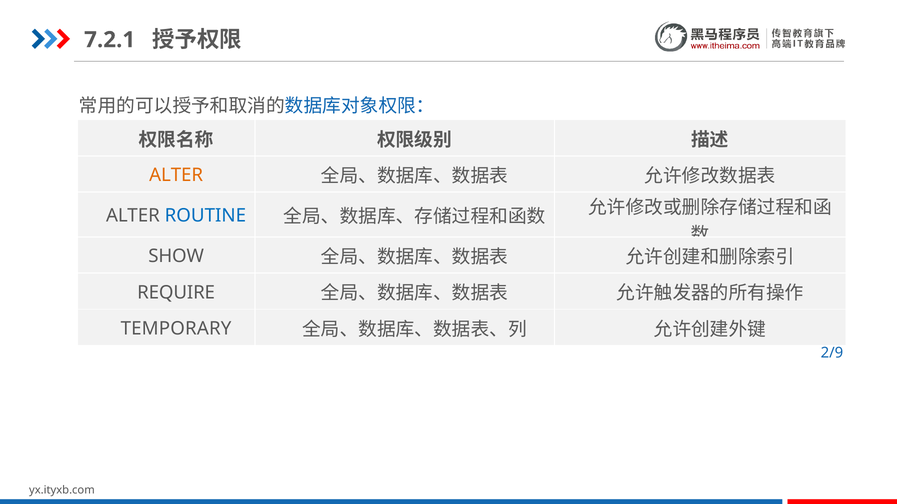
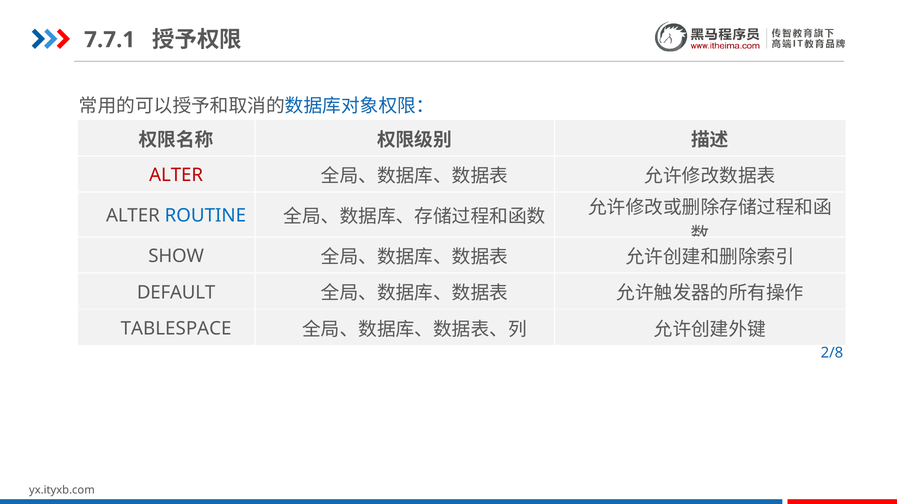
7.2.1: 7.2.1 -> 7.7.1
ALTER at (176, 175) colour: orange -> red
REQUIRE: REQUIRE -> DEFAULT
TEMPORARY: TEMPORARY -> TABLESPACE
2/9: 2/9 -> 2/8
